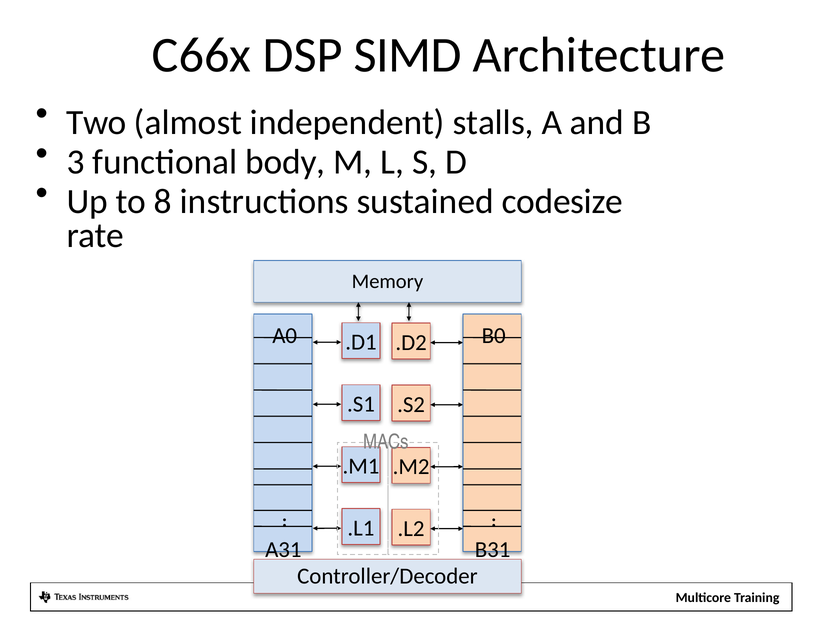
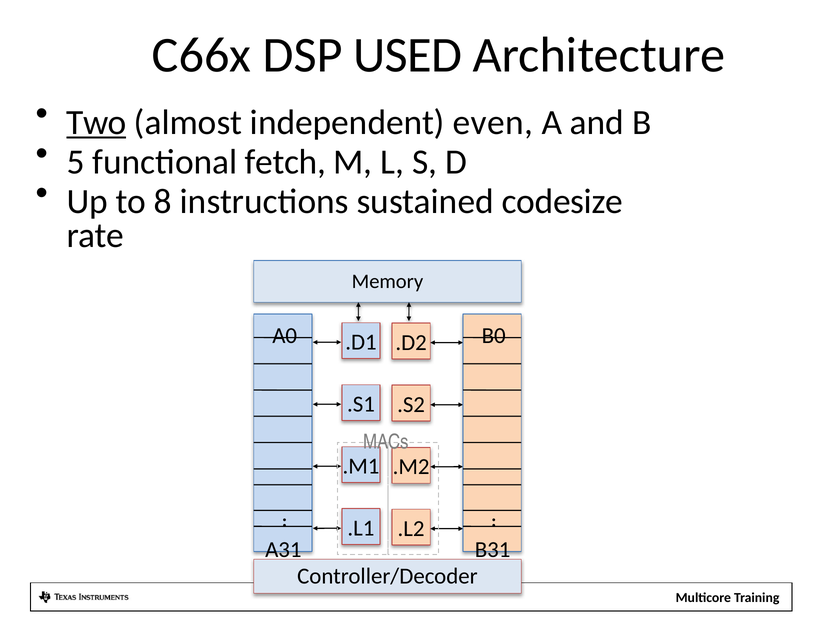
SIMD: SIMD -> USED
Two underline: none -> present
stalls: stalls -> even
3: 3 -> 5
body: body -> fetch
